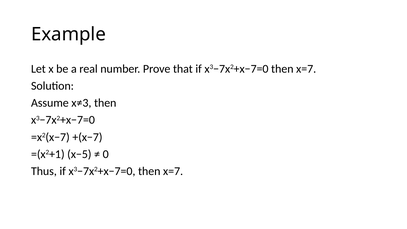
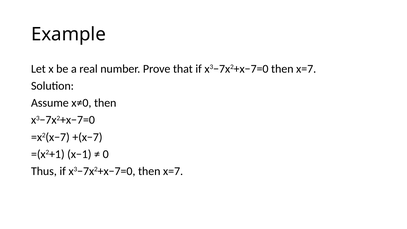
x≠3: x≠3 -> x≠0
x−5: x−5 -> x−1
